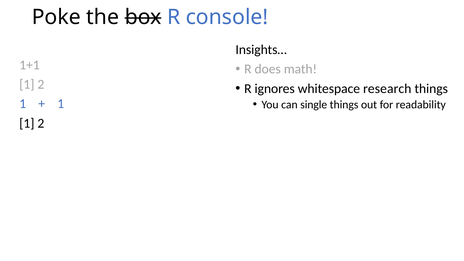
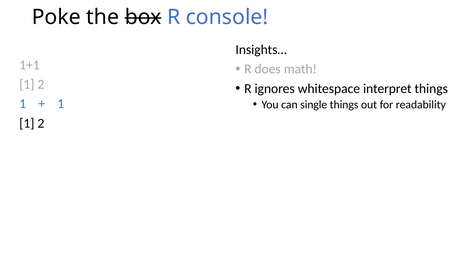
research: research -> interpret
